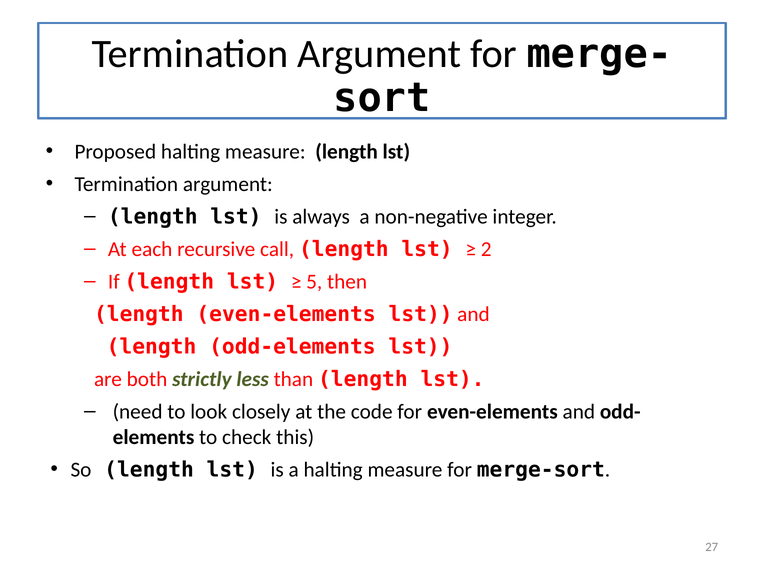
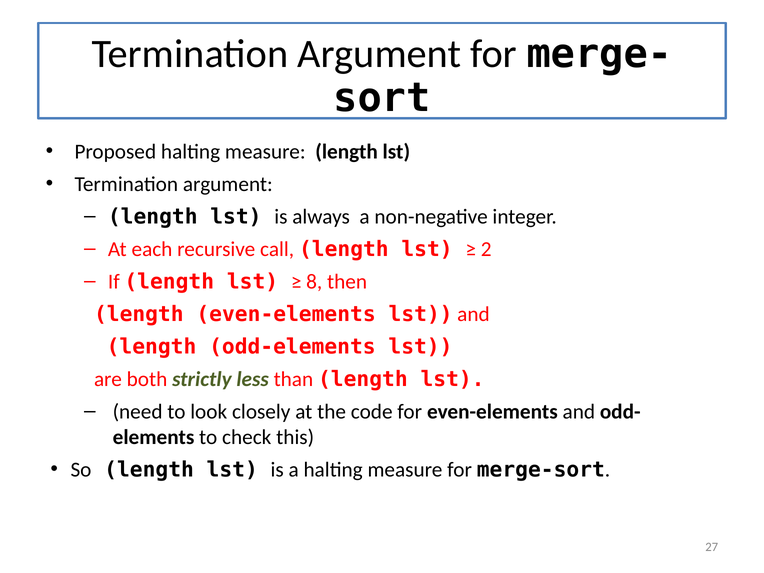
5: 5 -> 8
